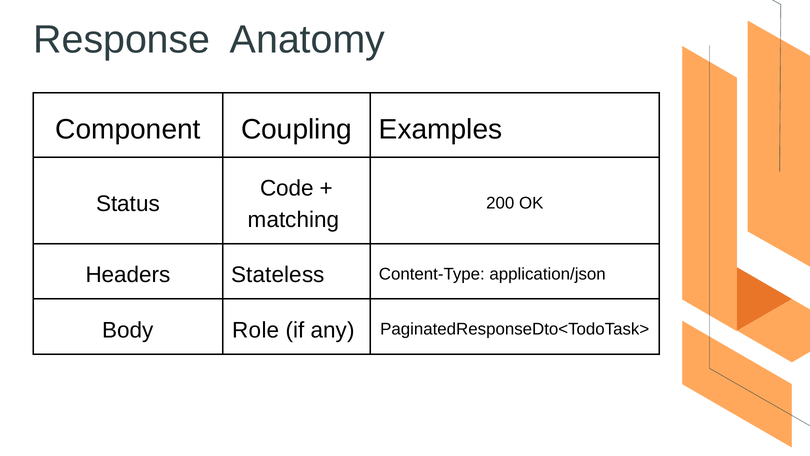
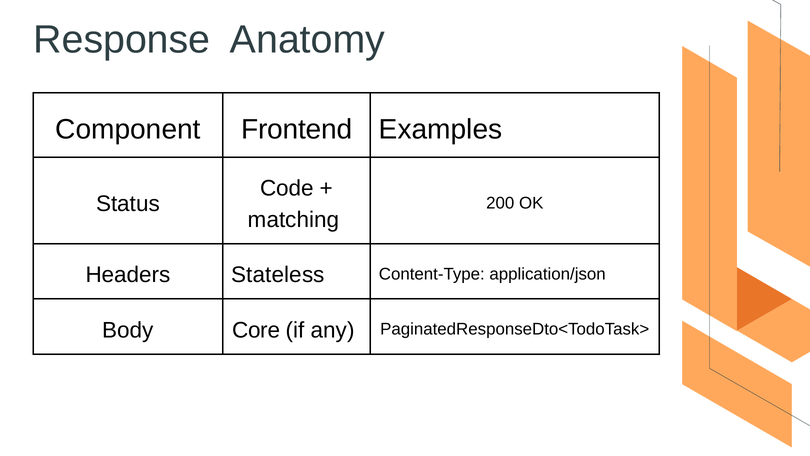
Coupling: Coupling -> Frontend
Role: Role -> Core
